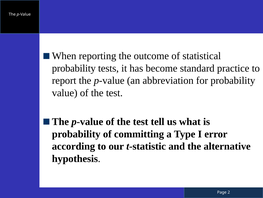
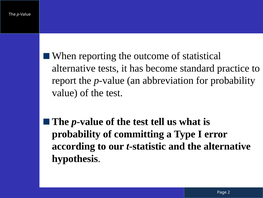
probability at (74, 68): probability -> alternative
